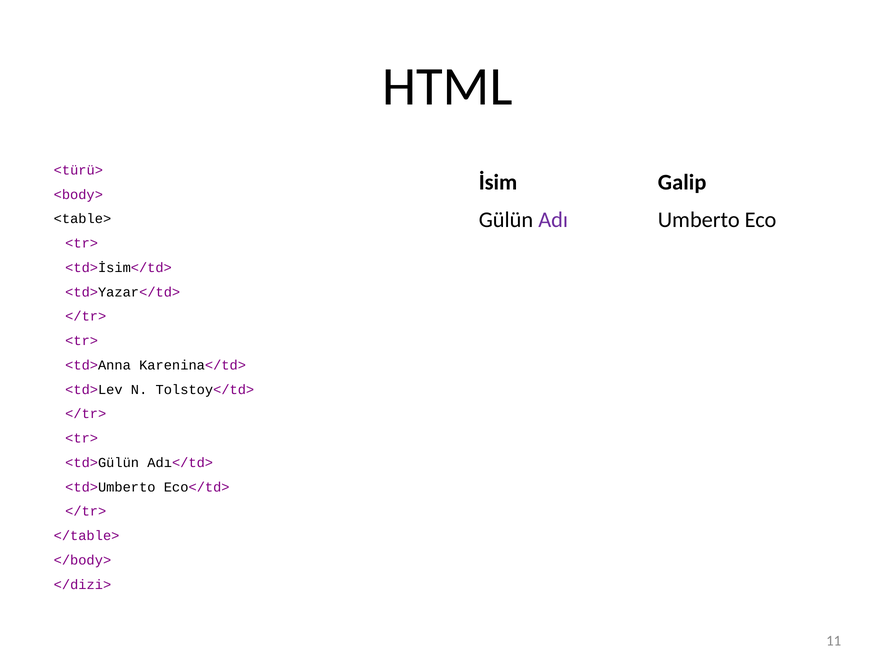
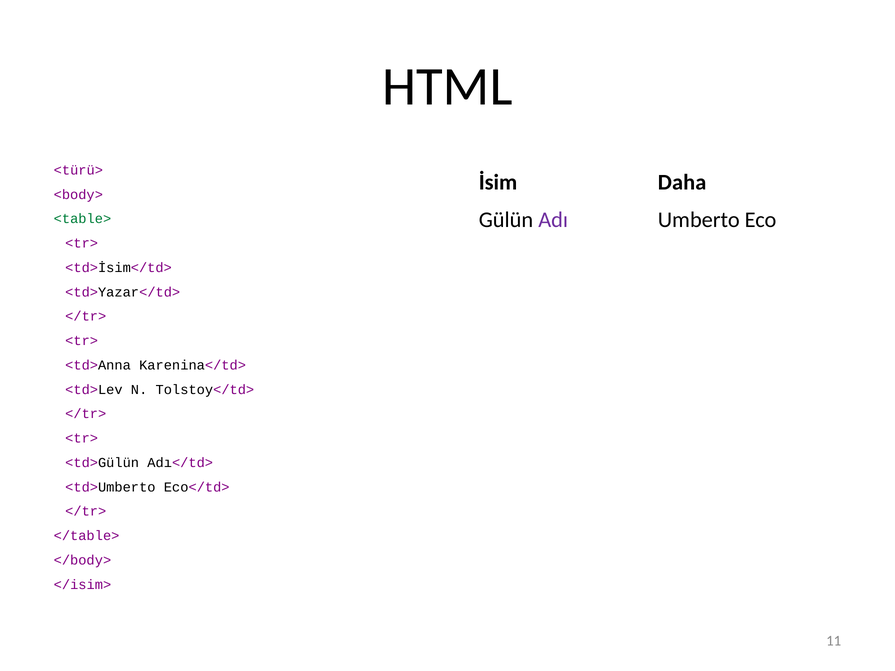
Galip: Galip -> Daha
<table> colour: black -> green
</dizi>: </dizi> -> </isim>
